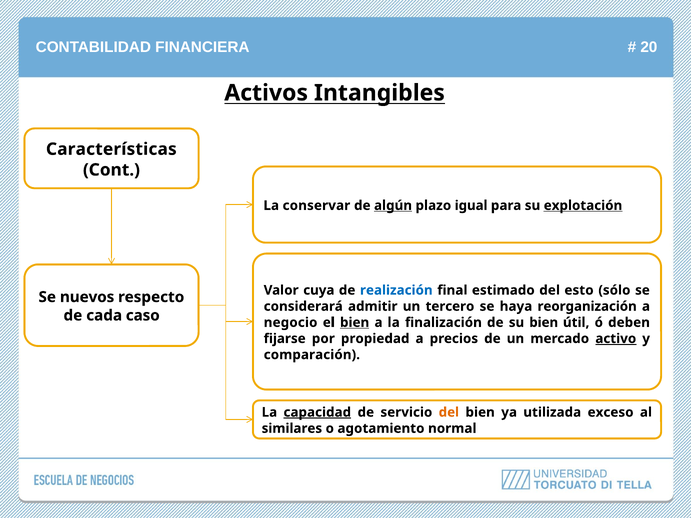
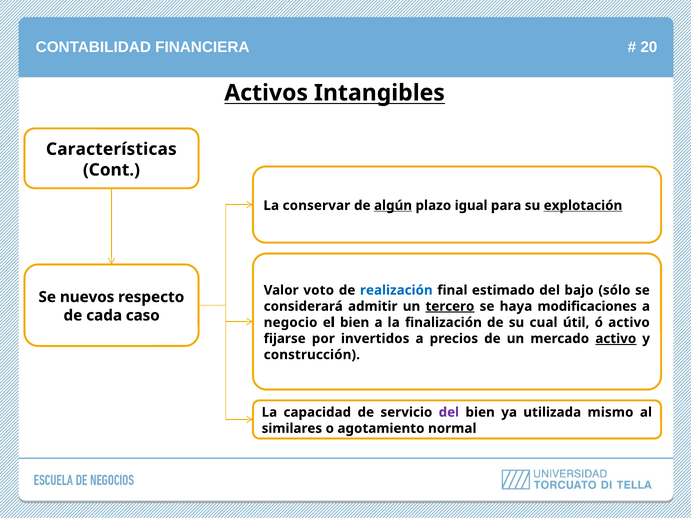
cuya: cuya -> voto
esto: esto -> bajo
tercero underline: none -> present
reorganización: reorganización -> modificaciones
bien at (355, 323) underline: present -> none
su bien: bien -> cual
ó deben: deben -> activo
propiedad: propiedad -> invertidos
comparación: comparación -> construcción
capacidad underline: present -> none
del at (449, 412) colour: orange -> purple
exceso: exceso -> mismo
